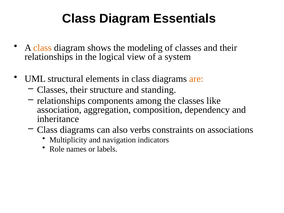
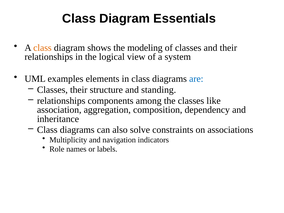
structural: structural -> examples
are colour: orange -> blue
verbs: verbs -> solve
